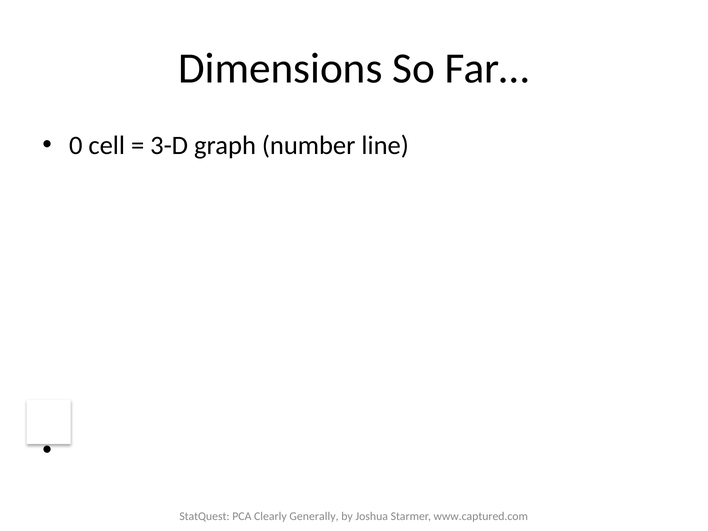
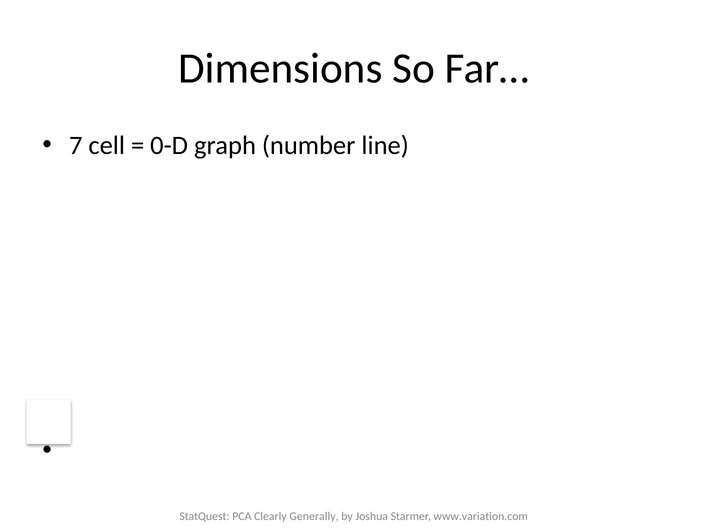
0: 0 -> 7
3-D: 3-D -> 0-D
www.captured.com: www.captured.com -> www.variation.com
